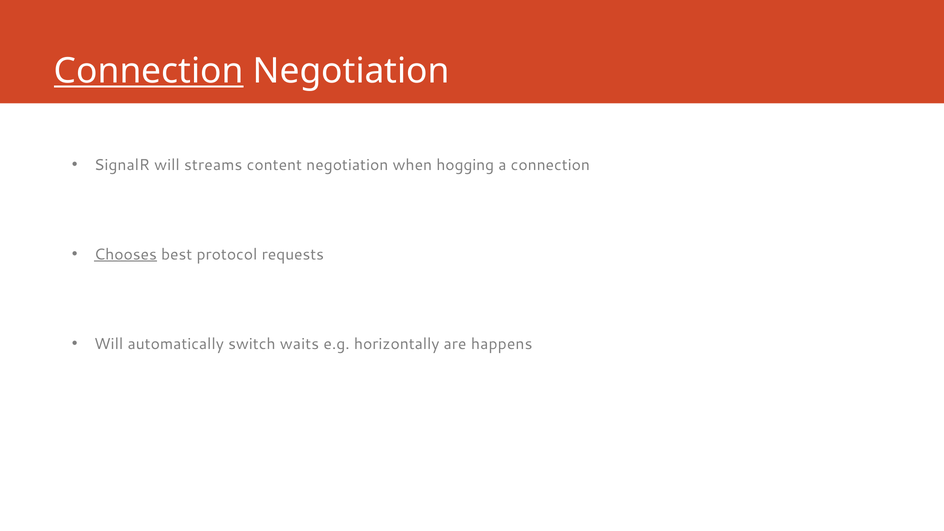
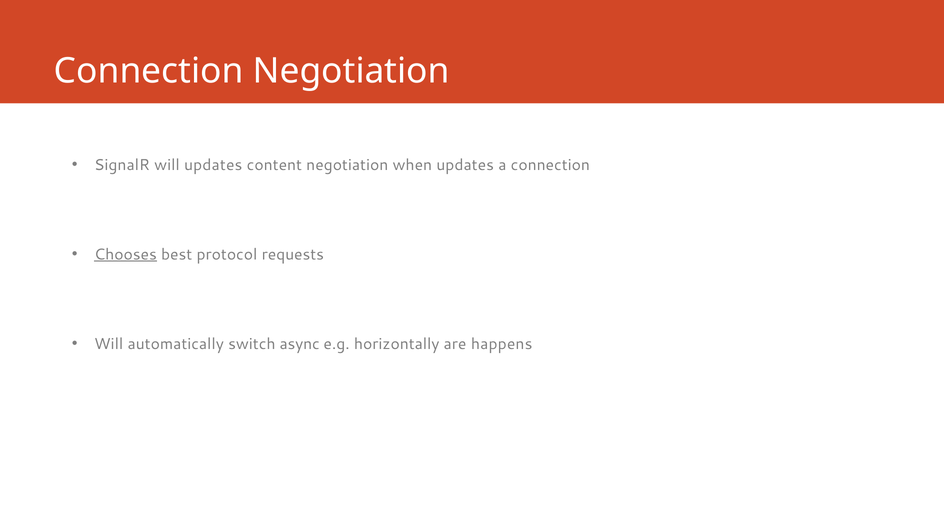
Connection at (149, 71) underline: present -> none
will streams: streams -> updates
when hogging: hogging -> updates
waits: waits -> async
